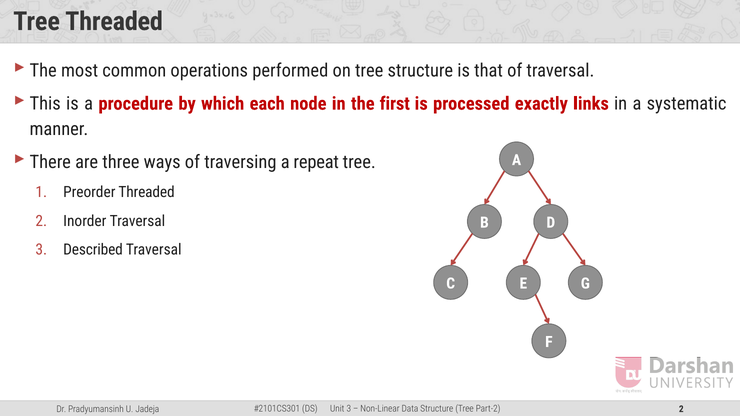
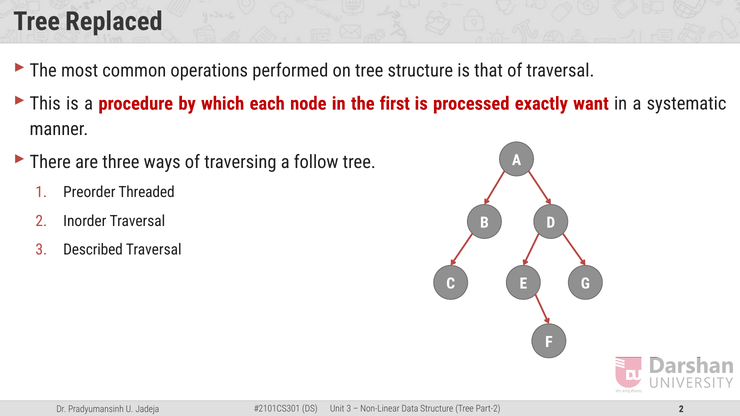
Tree Threaded: Threaded -> Replaced
links: links -> want
repeat: repeat -> follow
